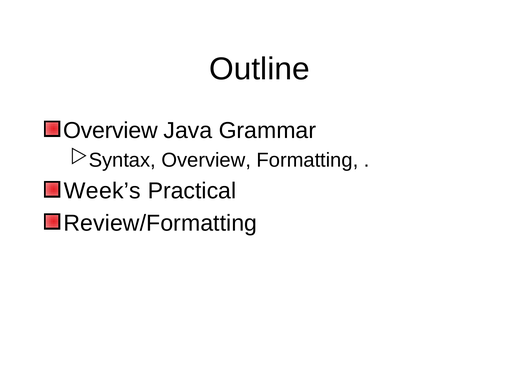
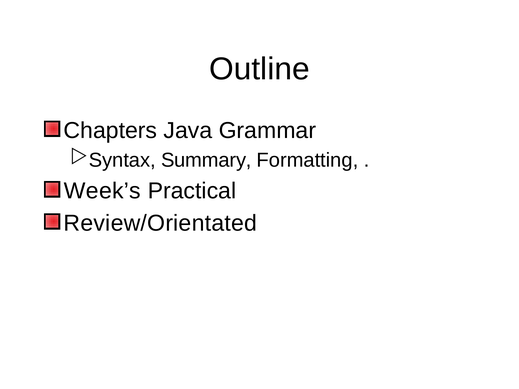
Overview at (111, 130): Overview -> Chapters
Overview at (206, 160): Overview -> Summary
Review/Formatting: Review/Formatting -> Review/Orientated
